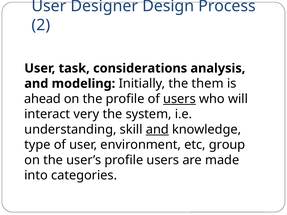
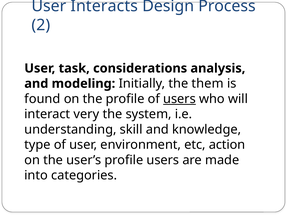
Designer: Designer -> Interacts
ahead: ahead -> found
and at (157, 130) underline: present -> none
group: group -> action
